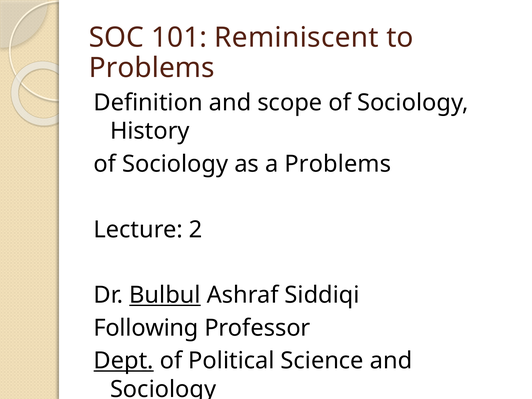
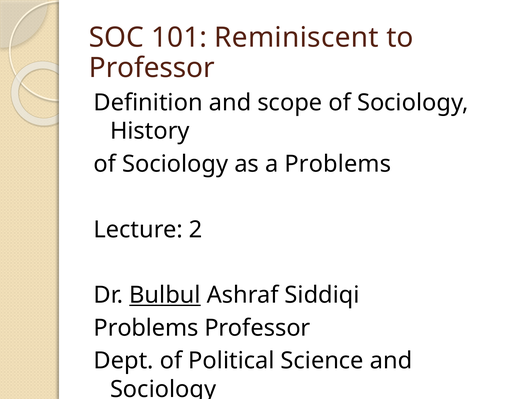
Problems at (152, 68): Problems -> Professor
Following at (146, 328): Following -> Problems
Dept underline: present -> none
